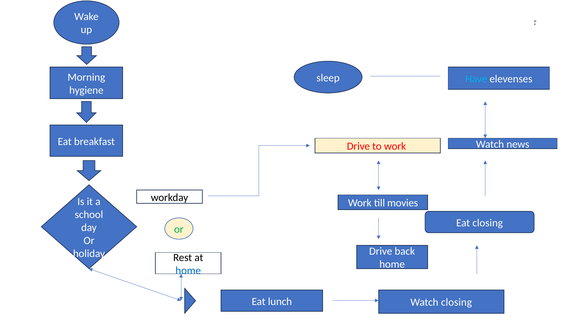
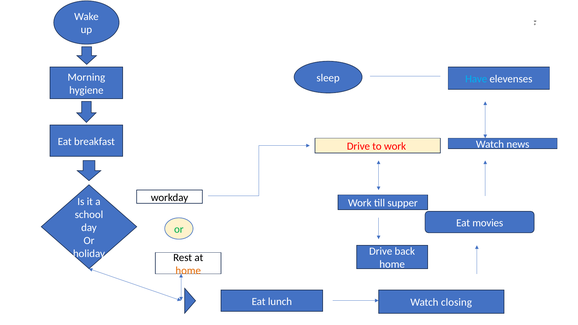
movies: movies -> supper
Eat closing: closing -> movies
home at (188, 271) colour: blue -> orange
